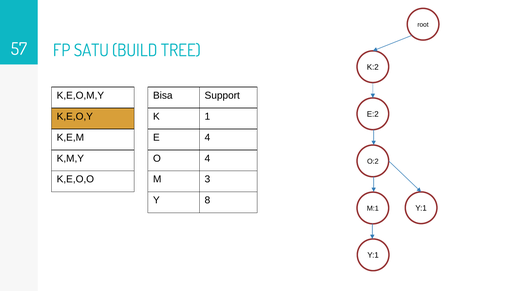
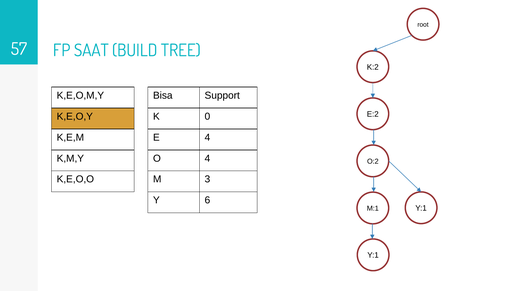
SATU: SATU -> SAAT
1: 1 -> 0
8: 8 -> 6
